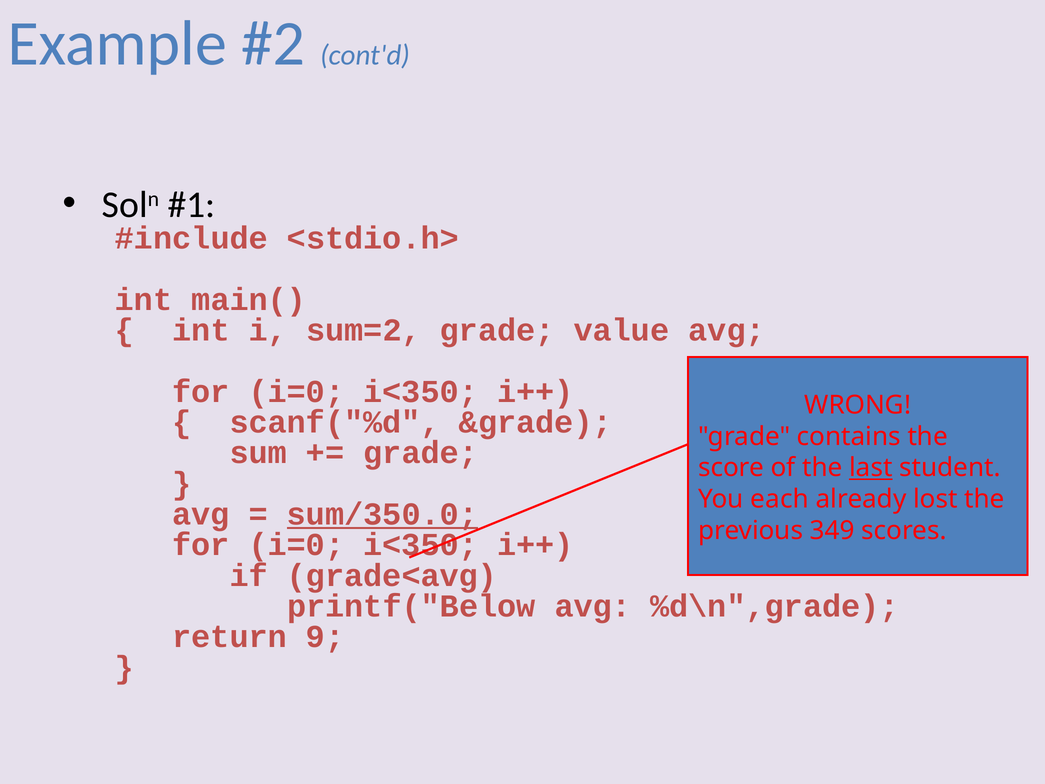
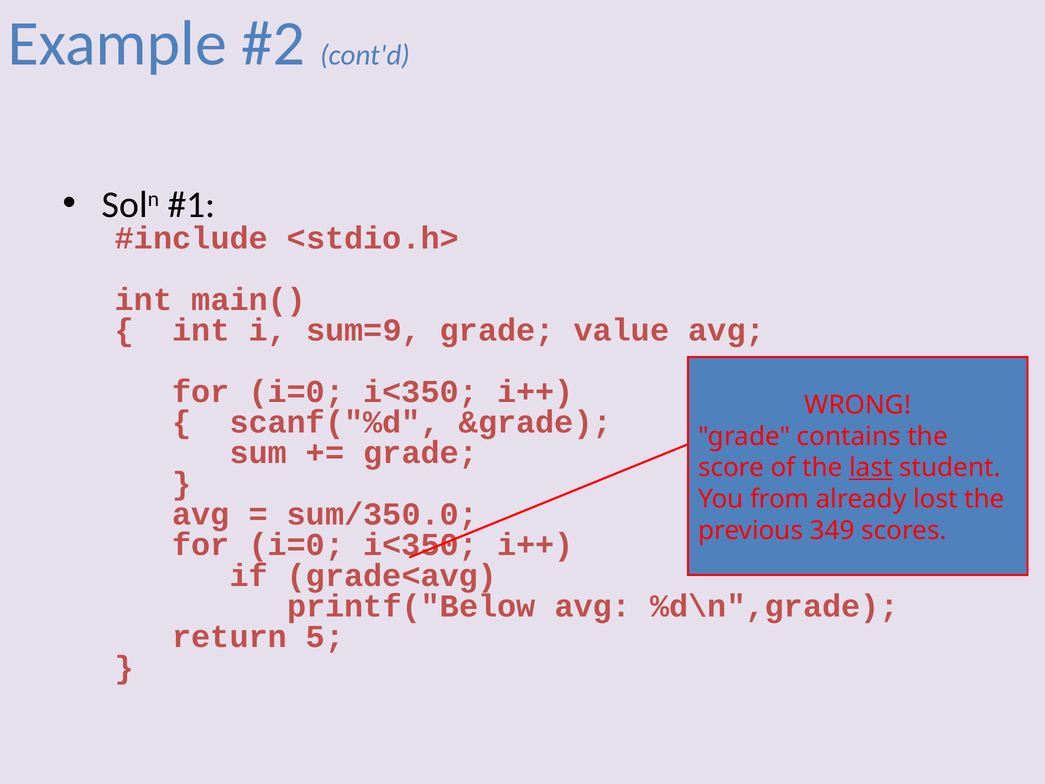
sum=2: sum=2 -> sum=9
each: each -> from
sum/350.0 underline: present -> none
9: 9 -> 5
